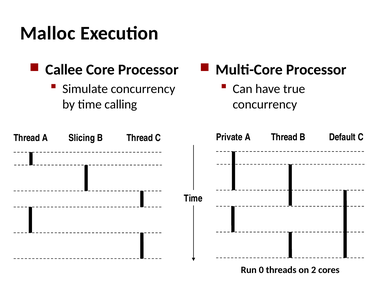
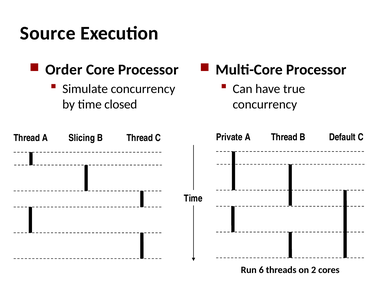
Malloc: Malloc -> Source
Callee: Callee -> Order
calling: calling -> closed
0: 0 -> 6
